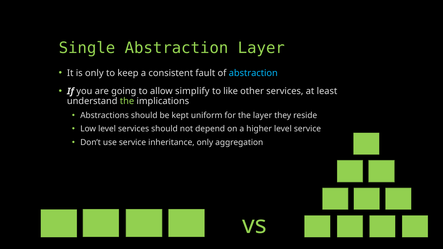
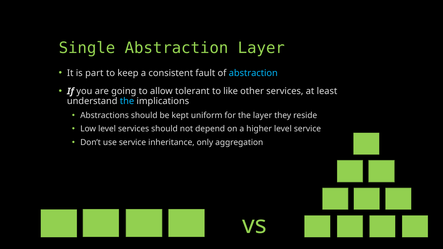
is only: only -> part
simplify: simplify -> tolerant
the at (127, 101) colour: light green -> light blue
